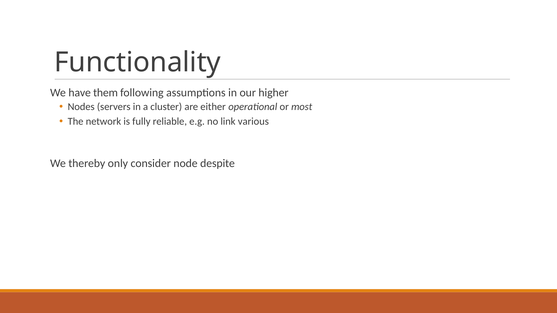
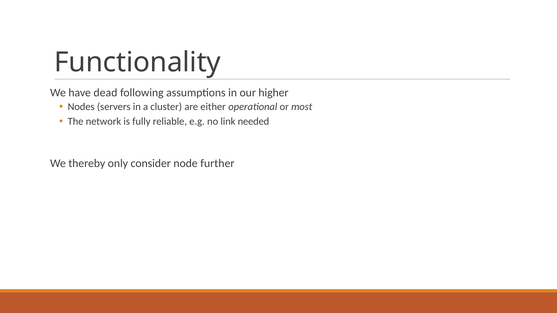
them: them -> dead
various: various -> needed
despite: despite -> further
